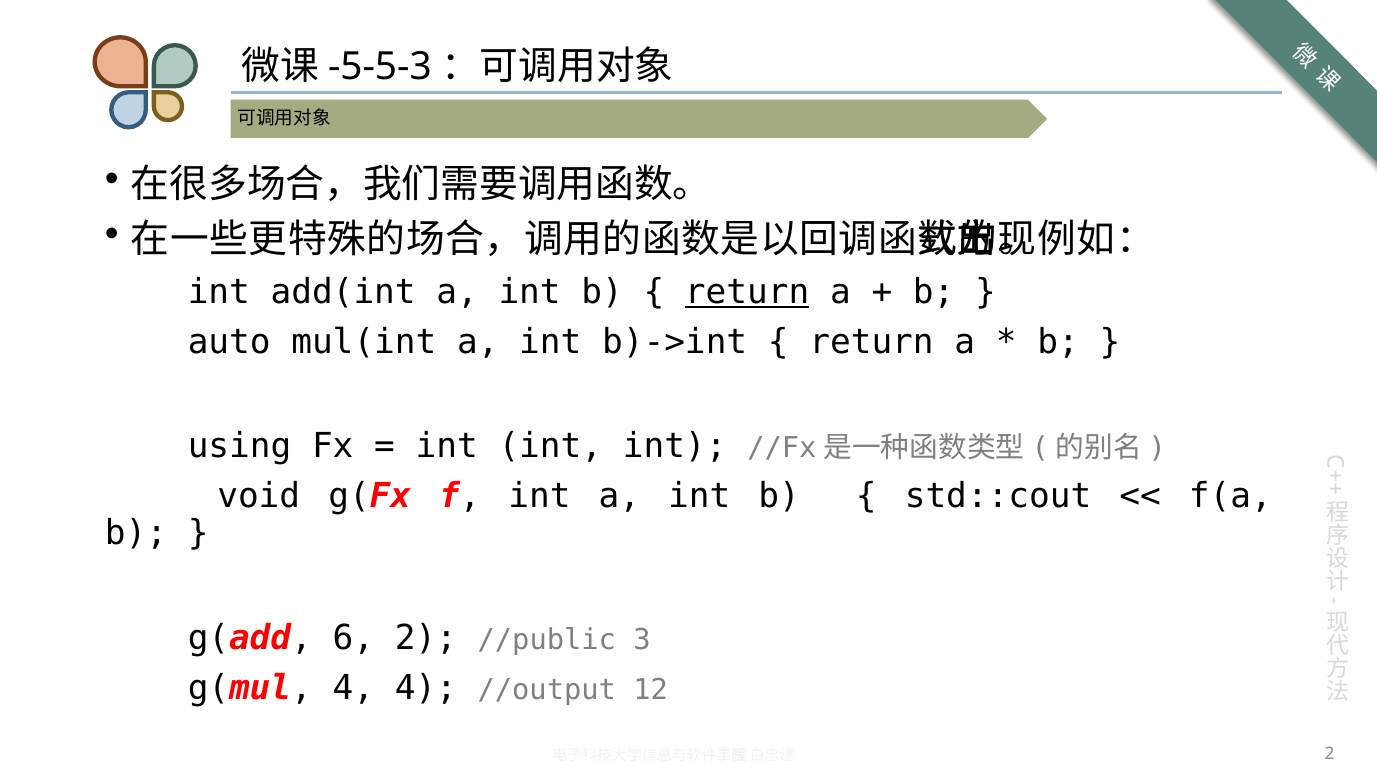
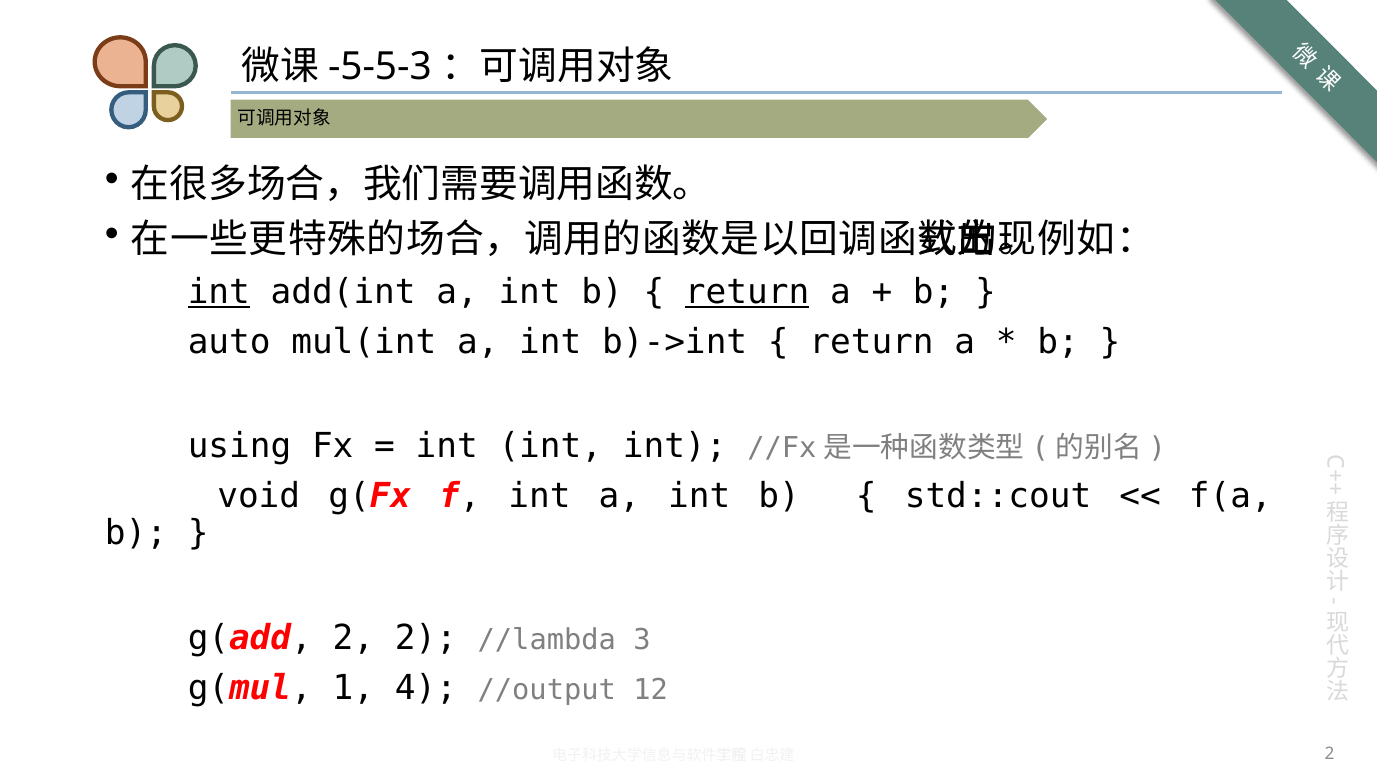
int at (219, 292) underline: none -> present
g(add 6: 6 -> 2
//public: //public -> //lambda
g(mul 4: 4 -> 1
